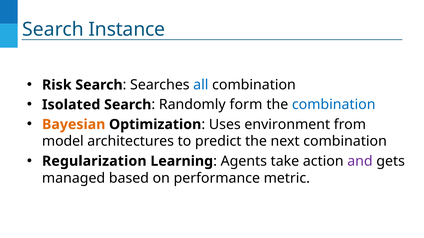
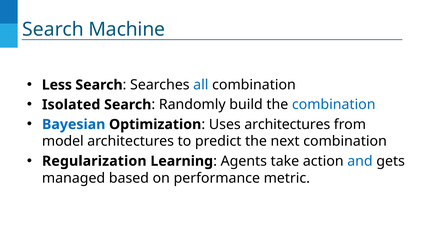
Instance: Instance -> Machine
Risk: Risk -> Less
form: form -> build
Bayesian colour: orange -> blue
Uses environment: environment -> architectures
and colour: purple -> blue
